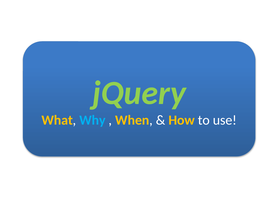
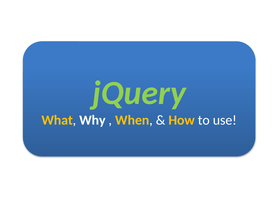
Why colour: light blue -> white
